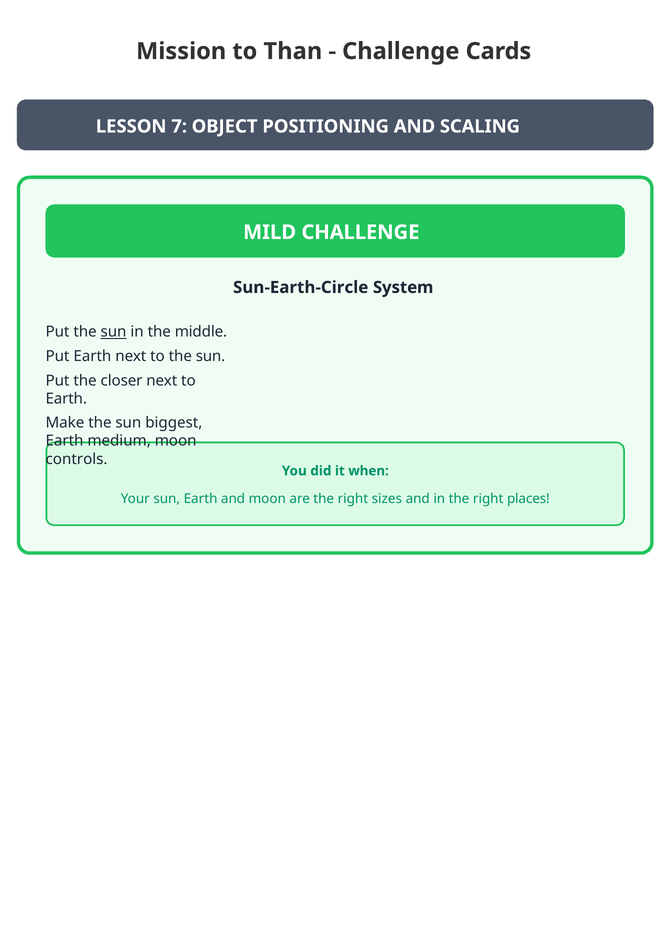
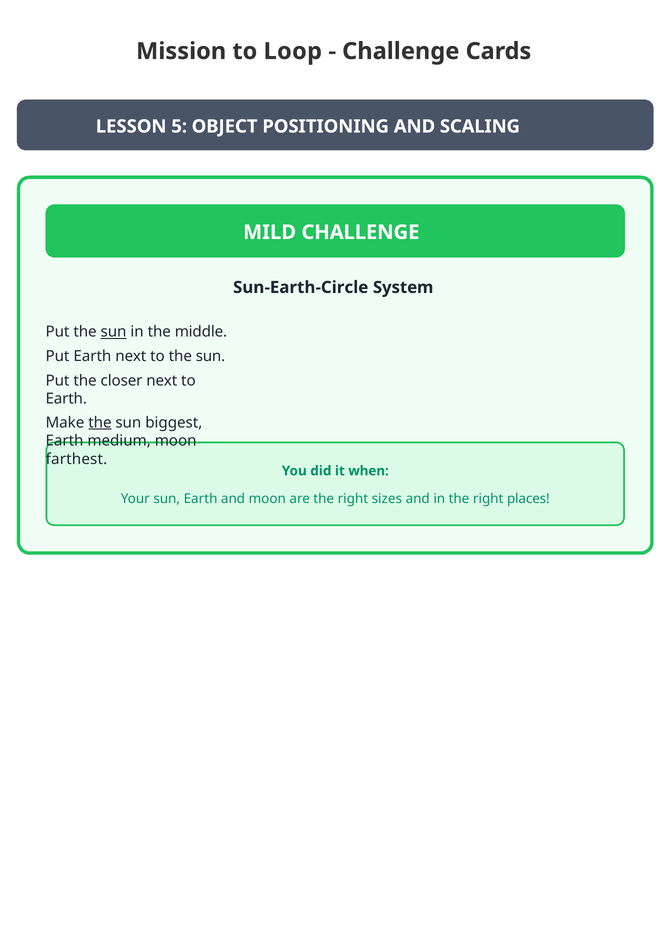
Than: Than -> Loop
7: 7 -> 5
the at (100, 423) underline: none -> present
controls: controls -> farthest
